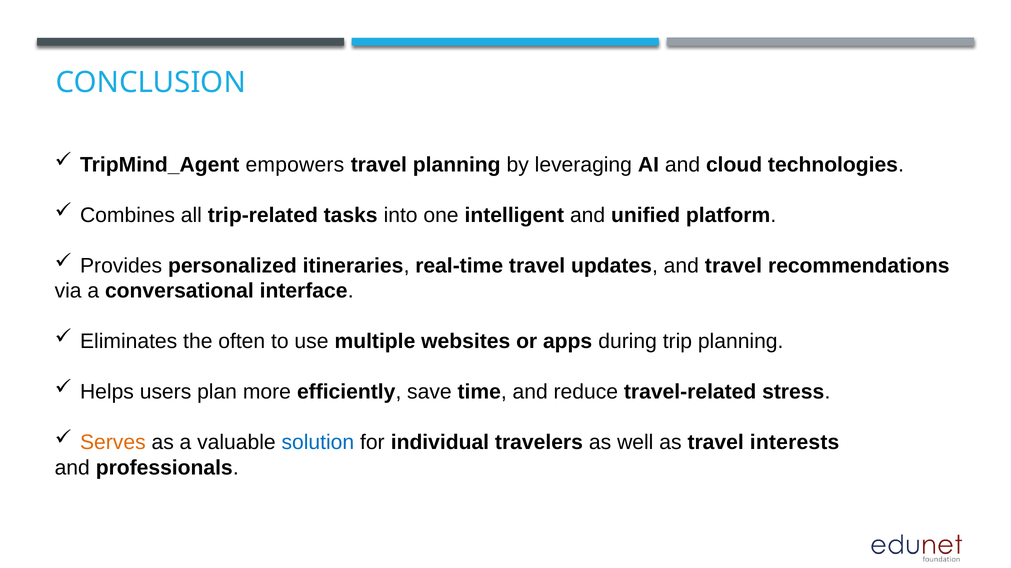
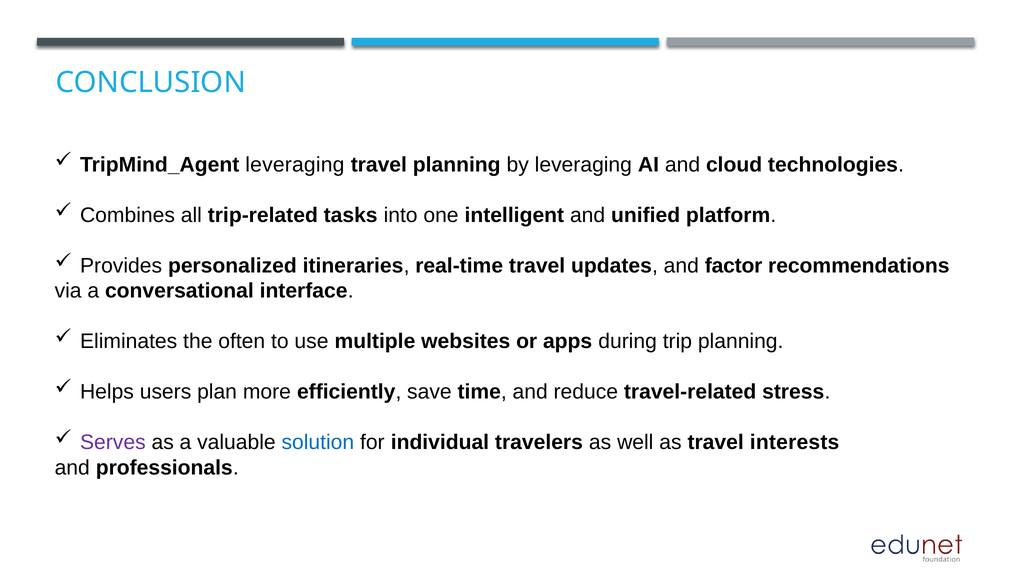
TripMind_Agent empowers: empowers -> leveraging
and travel: travel -> factor
Serves colour: orange -> purple
